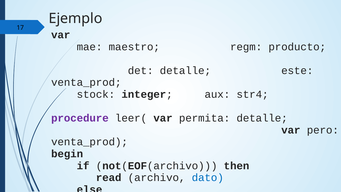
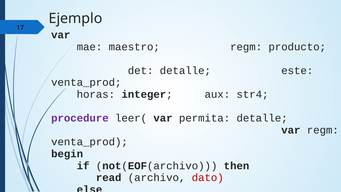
stock: stock -> horas
var pero: pero -> regm
dato colour: blue -> red
